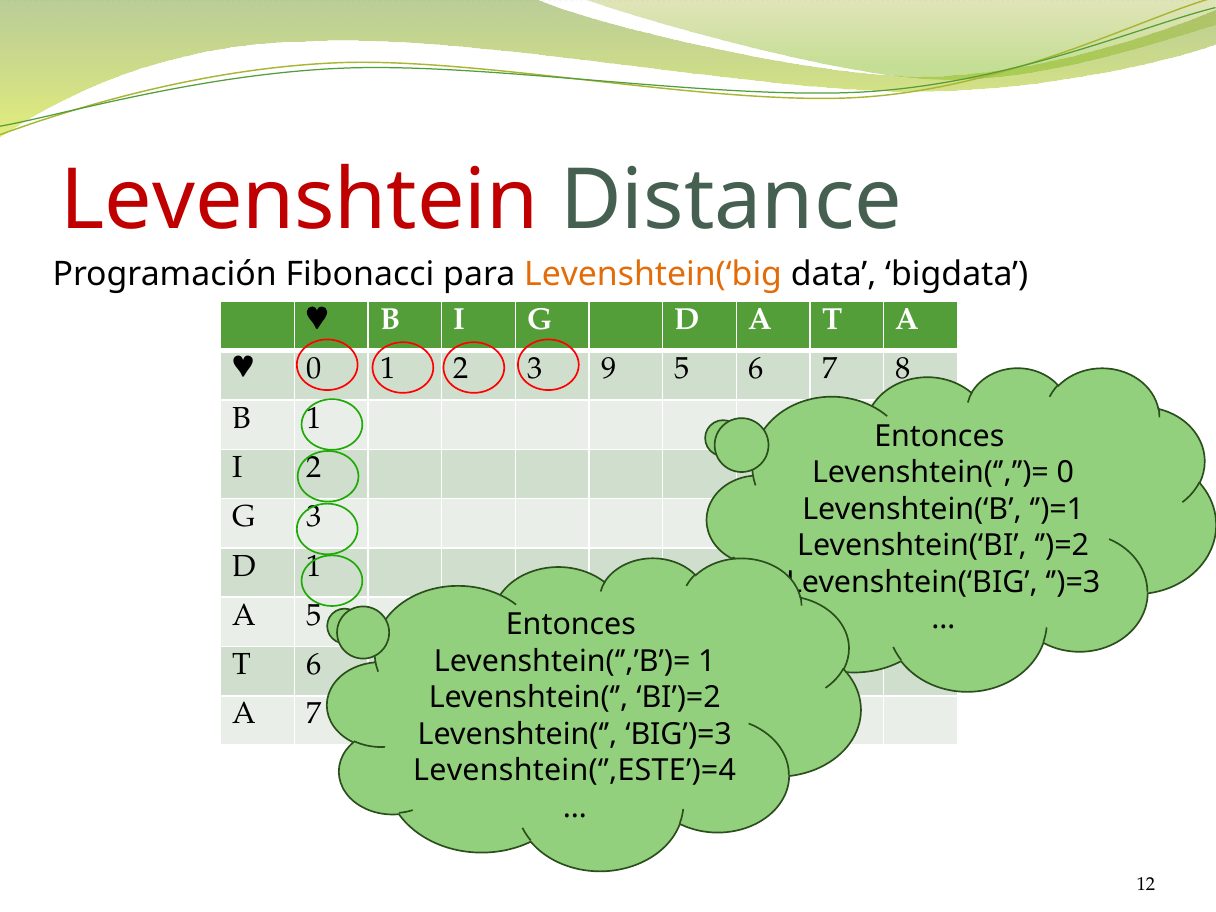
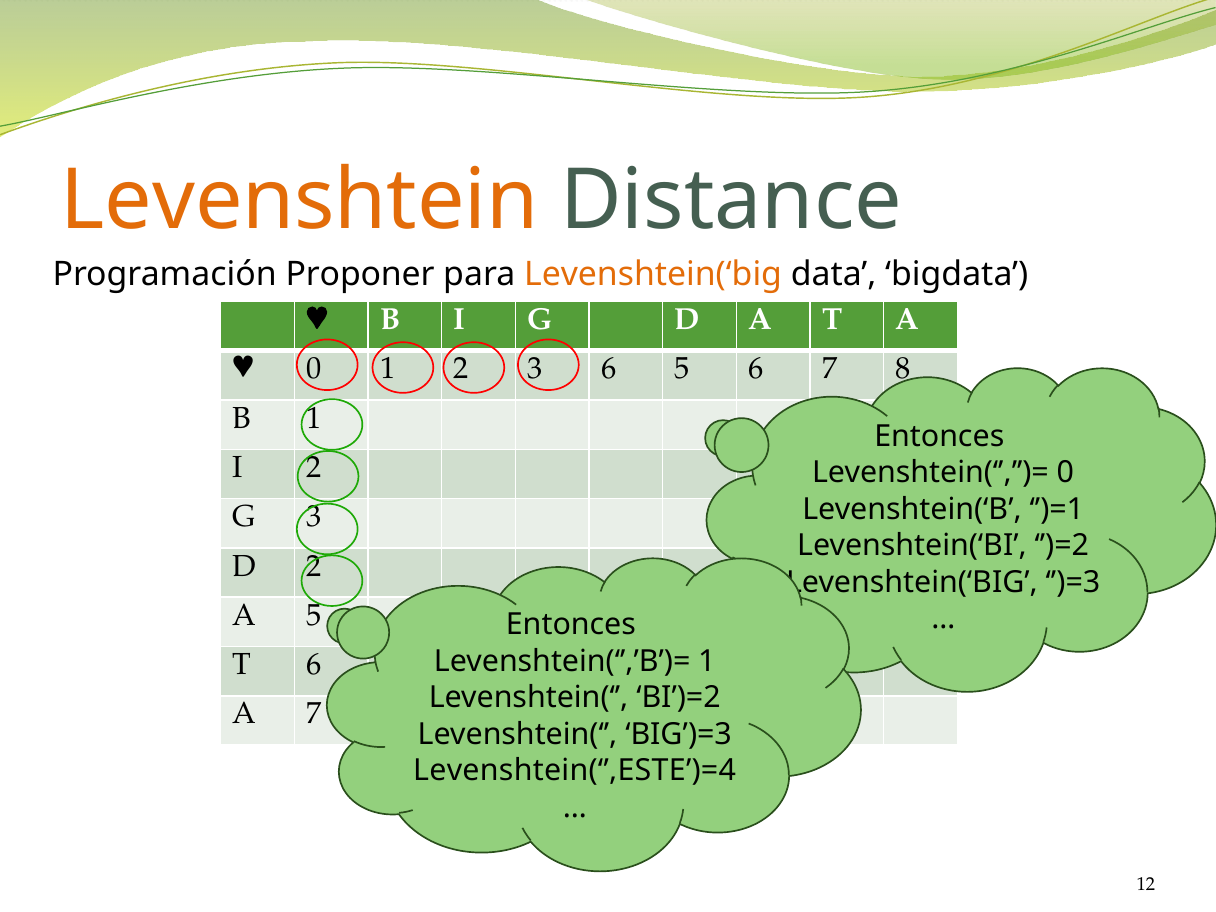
Levenshtein colour: red -> orange
Fibonacci: Fibonacci -> Proponer
3 9: 9 -> 6
D 1: 1 -> 2
